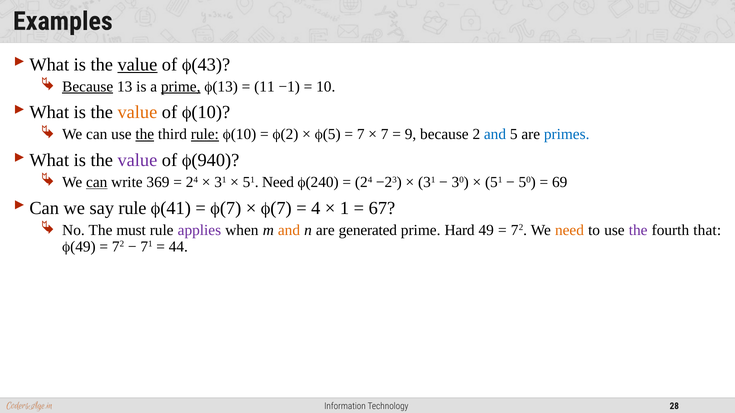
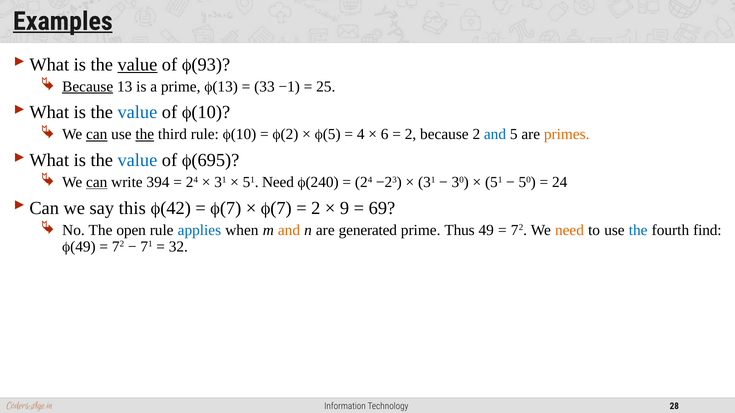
Examples underline: none -> present
43: 43 -> 93
prime at (181, 87) underline: present -> none
11: 11 -> 33
10 at (326, 87): 10 -> 25
value at (137, 112) colour: orange -> blue
can at (97, 134) underline: none -> present
rule at (205, 134) underline: present -> none
7 at (361, 134): 7 -> 4
7 at (385, 134): 7 -> 6
9 at (411, 134): 9 -> 2
primes colour: blue -> orange
value at (137, 160) colour: purple -> blue
940: 940 -> 695
369: 369 -> 394
69 at (560, 182): 69 -> 24
say rule: rule -> this
41: 41 -> 42
4 at (316, 208): 4 -> 2
1: 1 -> 9
67: 67 -> 69
must: must -> open
applies colour: purple -> blue
Hard: Hard -> Thus
the at (638, 230) colour: purple -> blue
that: that -> find
44: 44 -> 32
